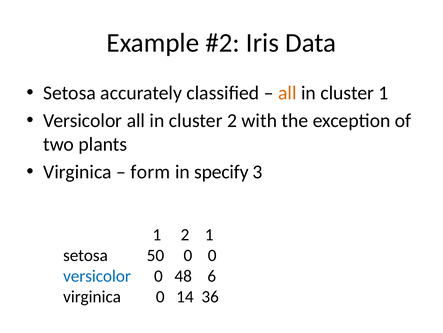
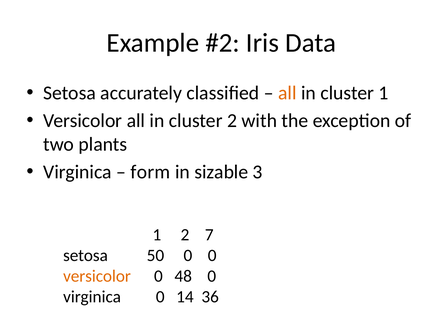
specify: specify -> sizable
2 1: 1 -> 7
versicolor at (97, 276) colour: blue -> orange
48 6: 6 -> 0
